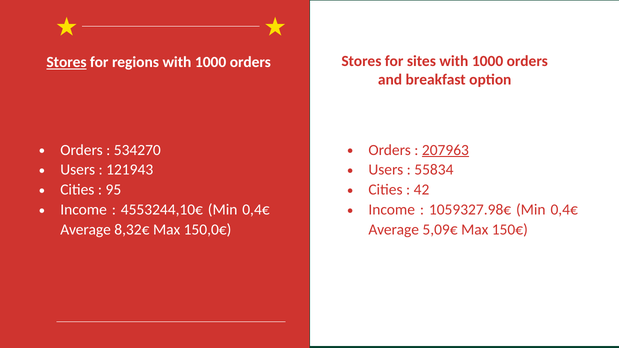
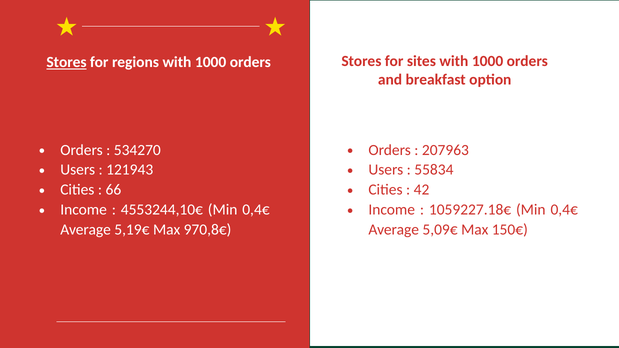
207963 underline: present -> none
95: 95 -> 66
1059327.98€: 1059327.98€ -> 1059227.18€
8,32€: 8,32€ -> 5,19€
150,0€: 150,0€ -> 970,8€
